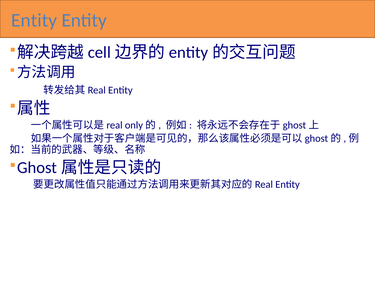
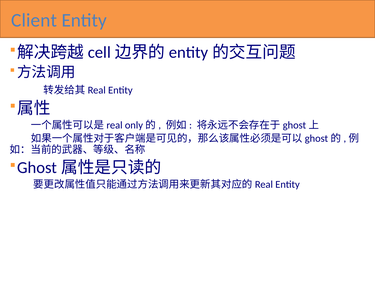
Entity at (34, 20): Entity -> Client
